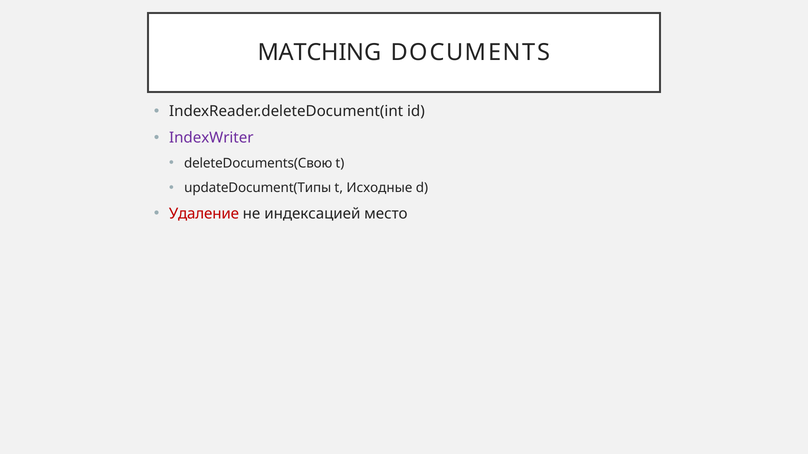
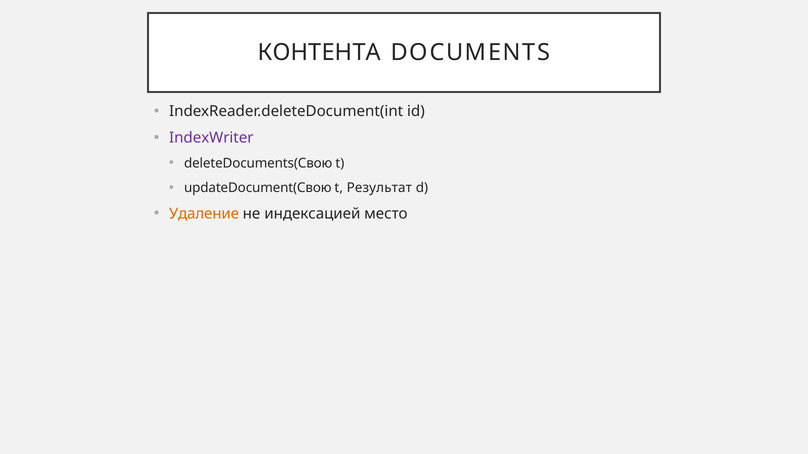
MATCHING: MATCHING -> КОНТЕНТА
updateDocument(Типы: updateDocument(Типы -> updateDocument(Свою
Исходные: Исходные -> Результат
Удаление colour: red -> orange
